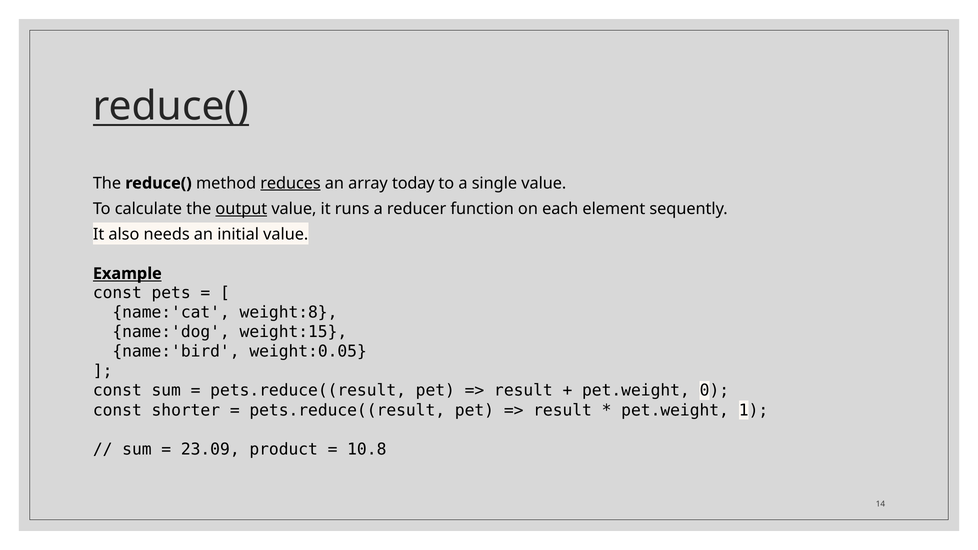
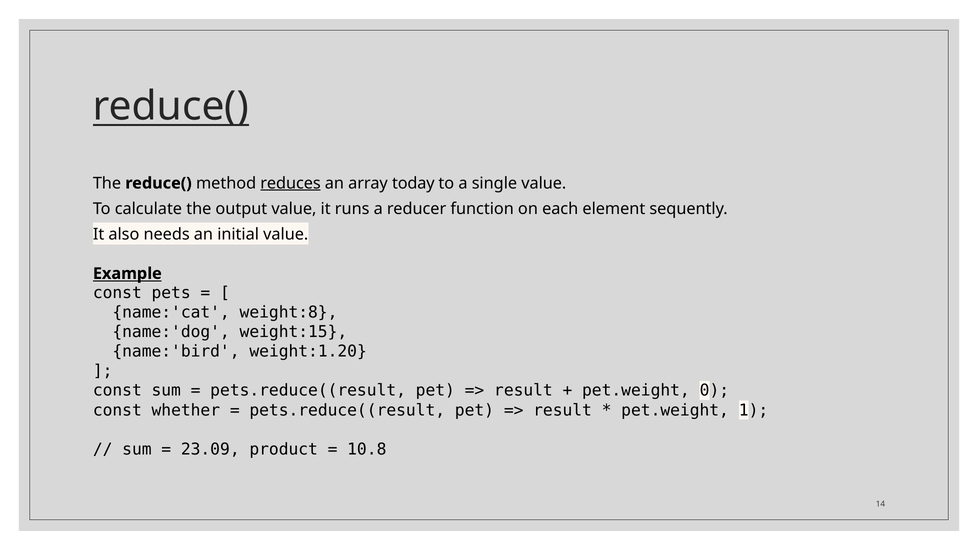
output underline: present -> none
weight:0.05: weight:0.05 -> weight:1.20
shorter: shorter -> whether
